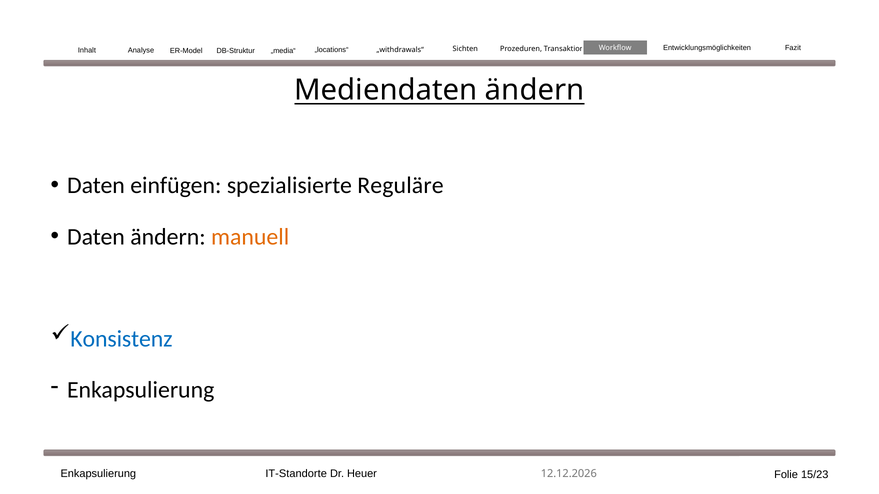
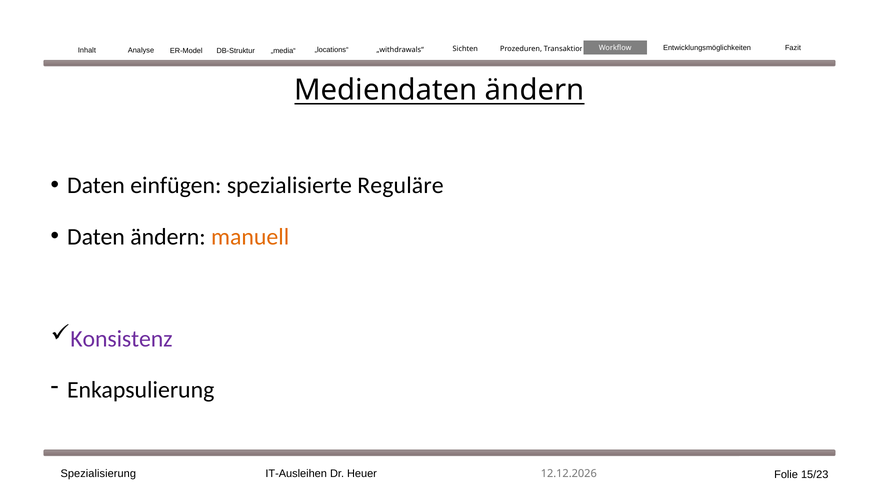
Konsistenz colour: blue -> purple
Enkapsulierung at (98, 474): Enkapsulierung -> Spezialisierung
IT-Standorte: IT-Standorte -> IT-Ausleihen
